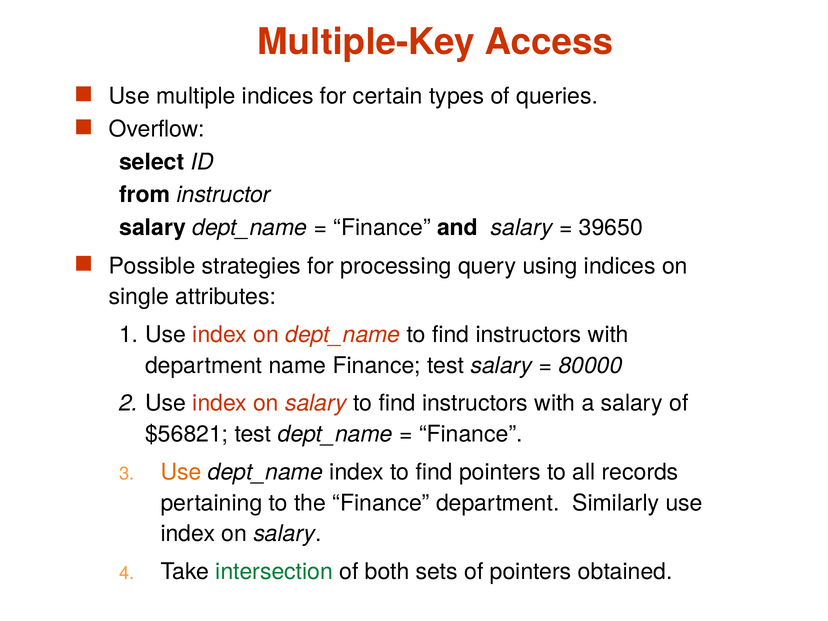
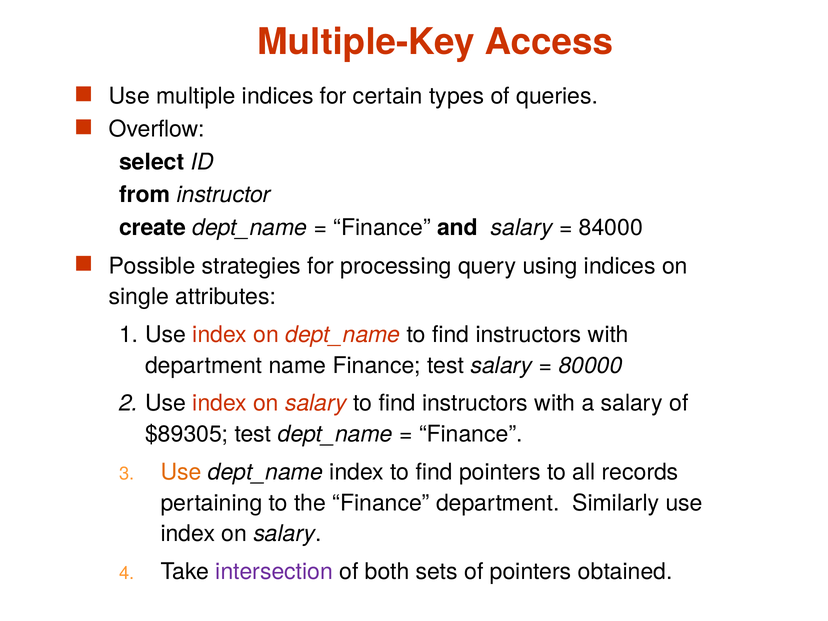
salary at (153, 228): salary -> create
39650: 39650 -> 84000
$56821: $56821 -> $89305
intersection colour: green -> purple
